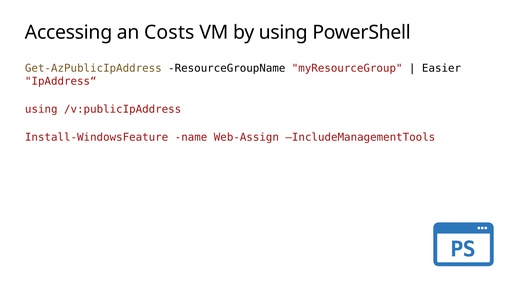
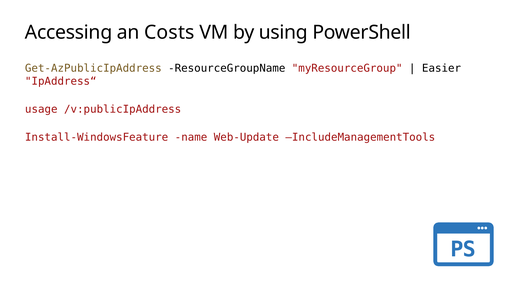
using at (41, 109): using -> usage
Web-Assign: Web-Assign -> Web-Update
